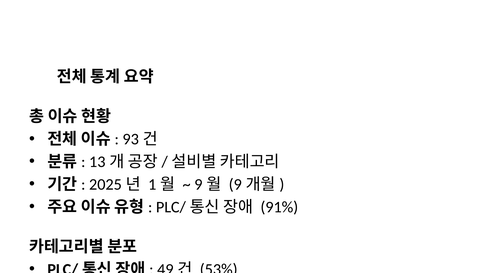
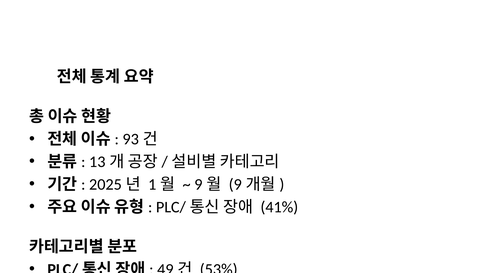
91%: 91% -> 41%
